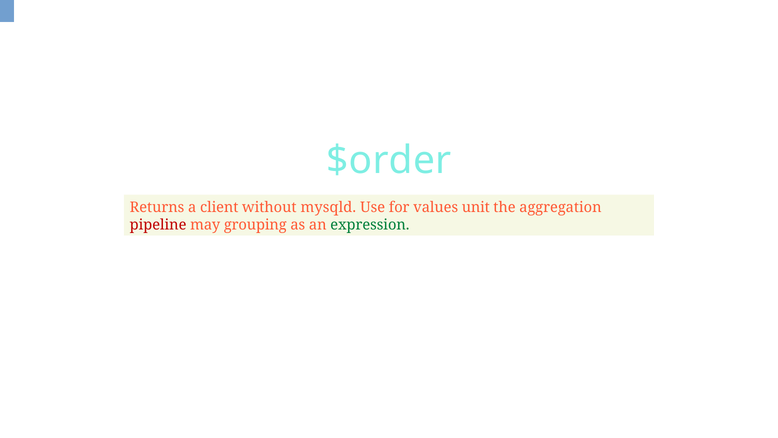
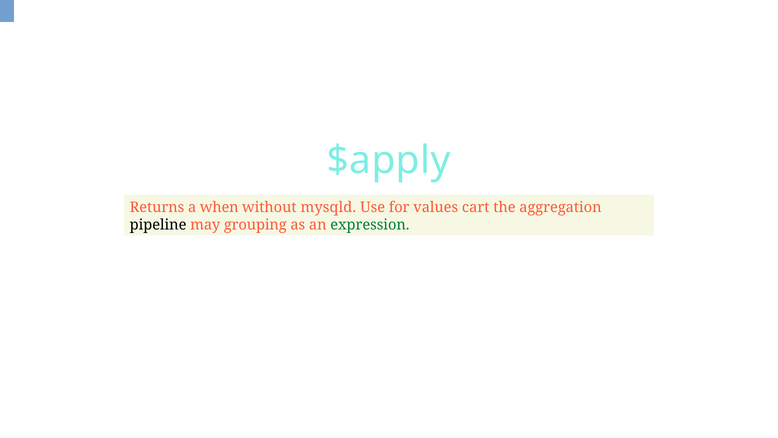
$order: $order -> $apply
client: client -> when
unit: unit -> cart
pipeline colour: red -> black
